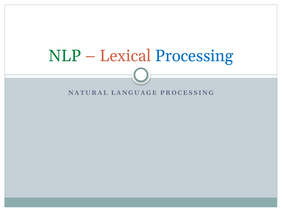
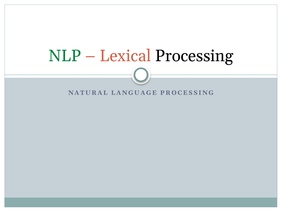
Processing at (194, 56) colour: blue -> black
